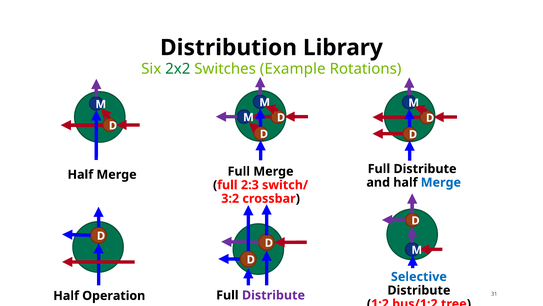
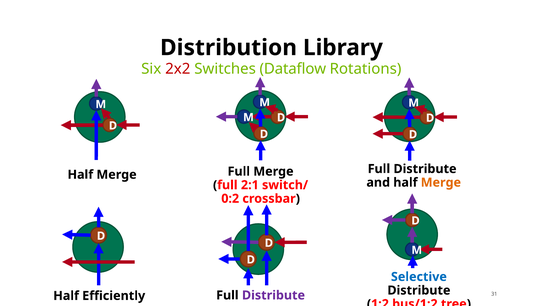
2x2 colour: green -> red
Example: Example -> Dataflow
Merge at (441, 182) colour: blue -> orange
2:3: 2:3 -> 2:1
3:2: 3:2 -> 0:2
Operation: Operation -> Efficiently
